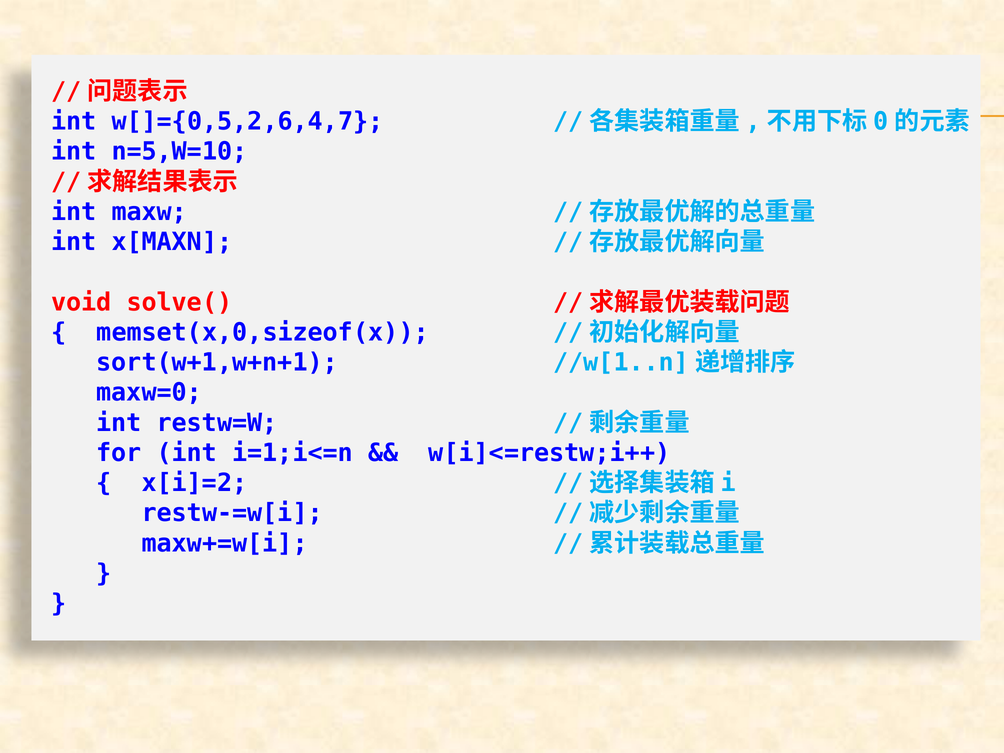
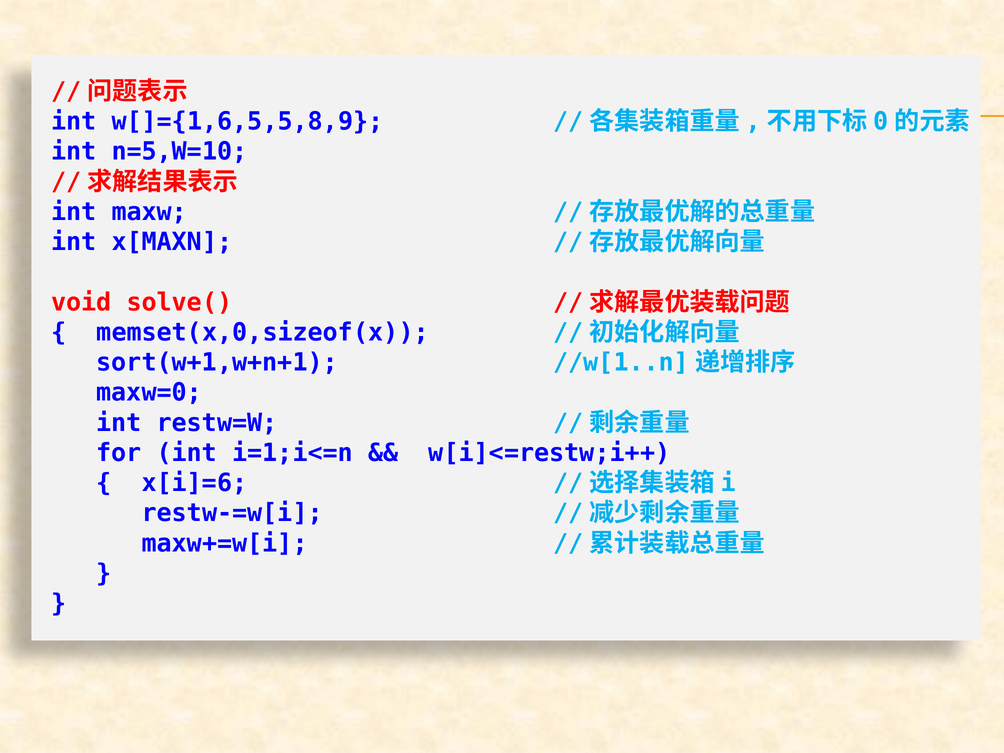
w[]={0,5,2,6,4,7: w[]={0,5,2,6,4,7 -> w[]={1,6,5,5,8,9
x[i]=2: x[i]=2 -> x[i]=6
